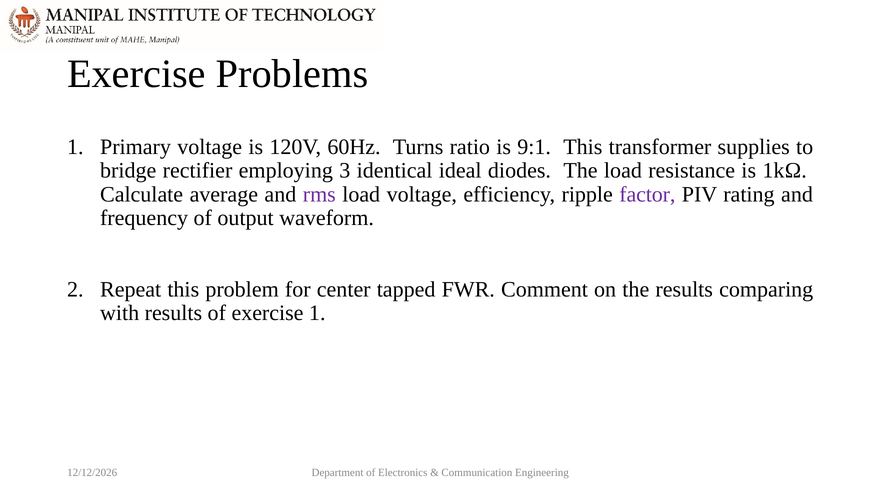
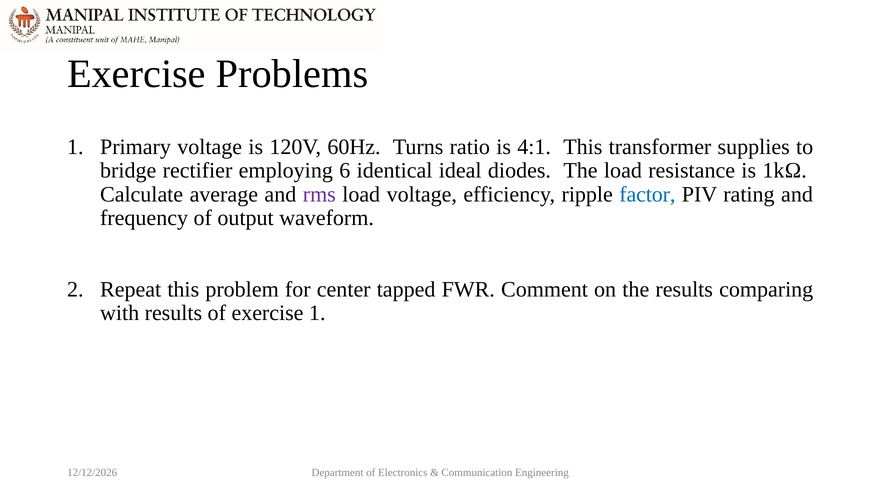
9:1: 9:1 -> 4:1
3: 3 -> 6
factor colour: purple -> blue
